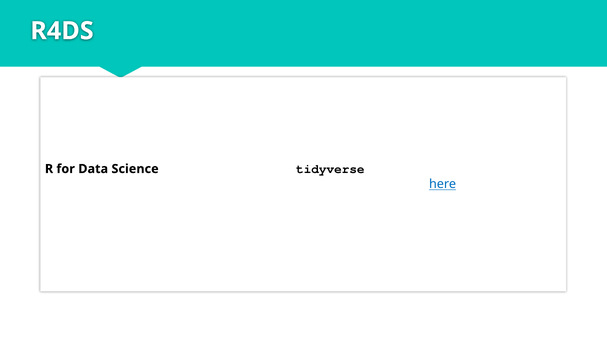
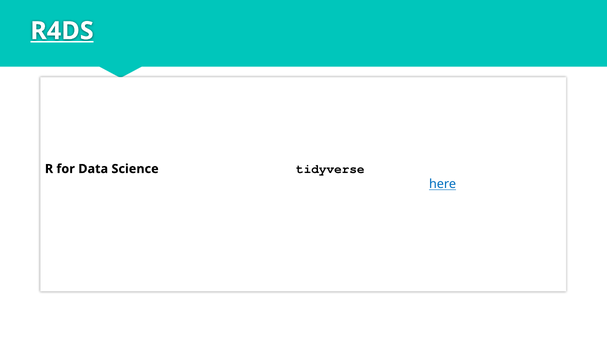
R4DS underline: none -> present
